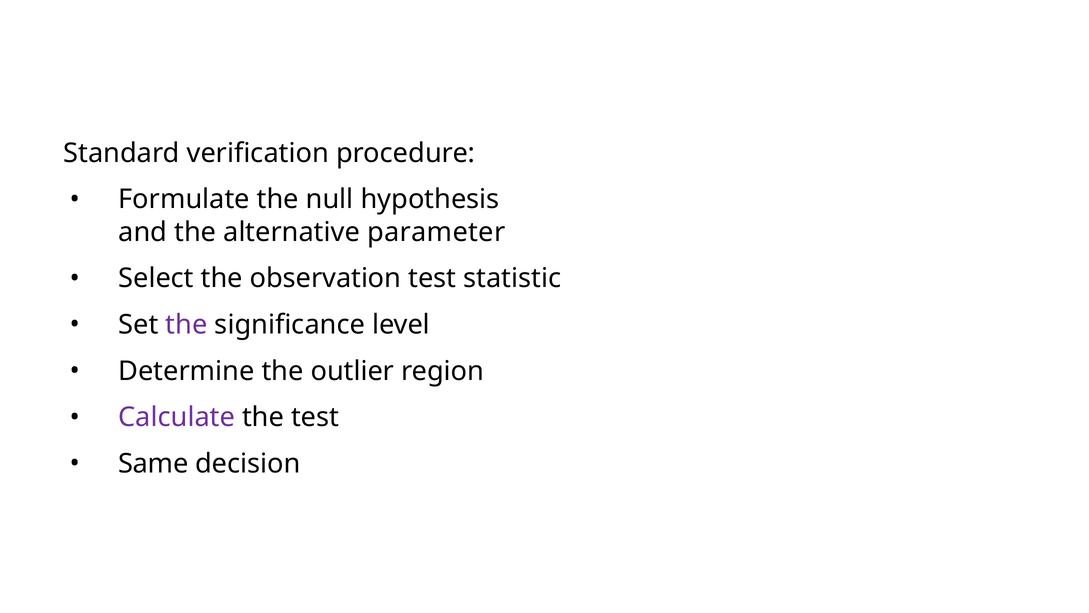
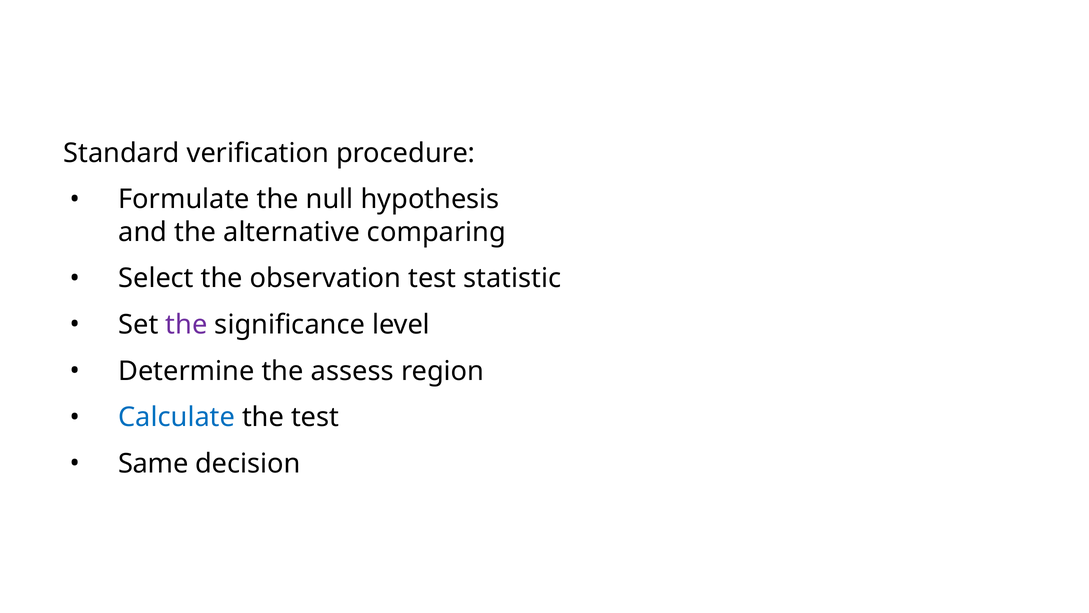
parameter: parameter -> comparing
outlier: outlier -> assess
Calculate colour: purple -> blue
